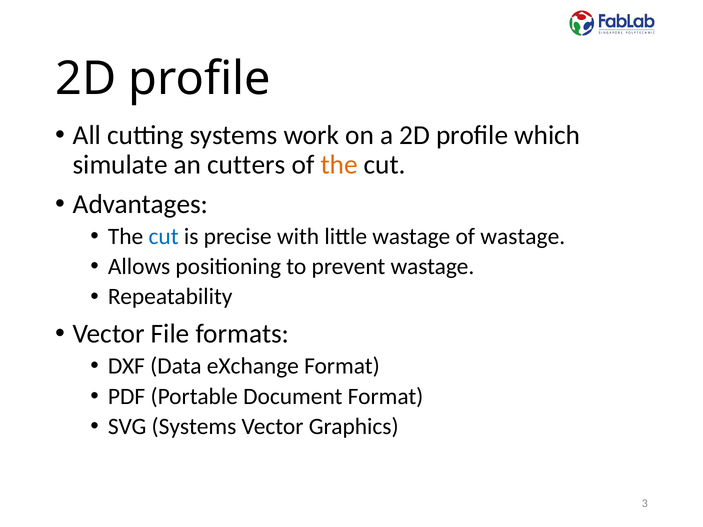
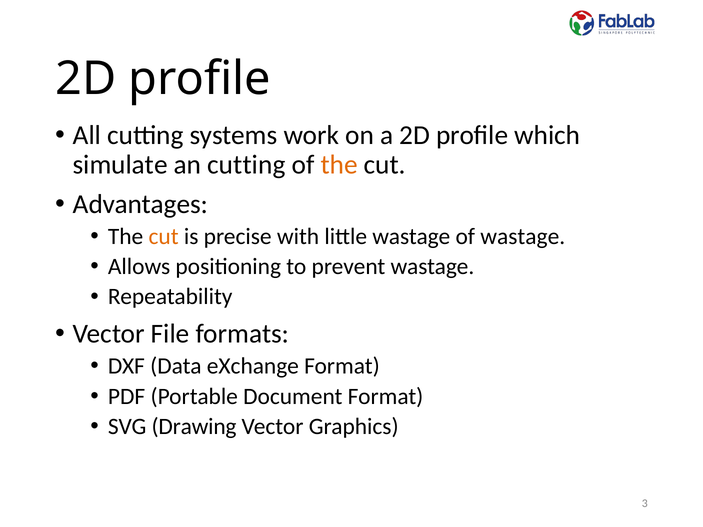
an cutters: cutters -> cutting
cut at (164, 237) colour: blue -> orange
SVG Systems: Systems -> Drawing
